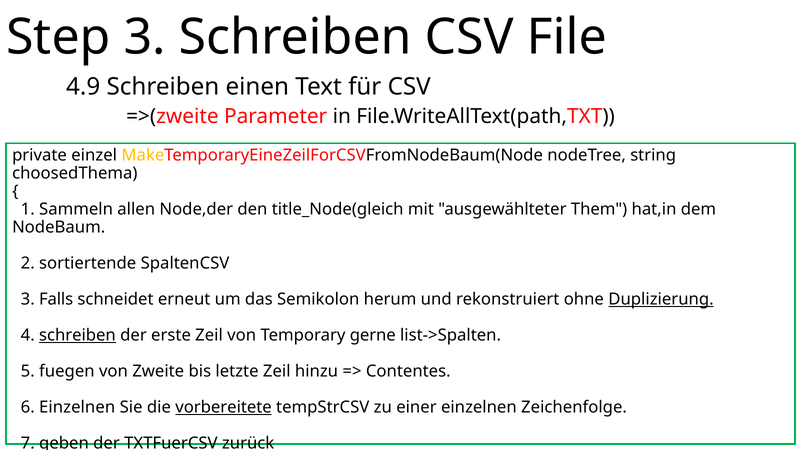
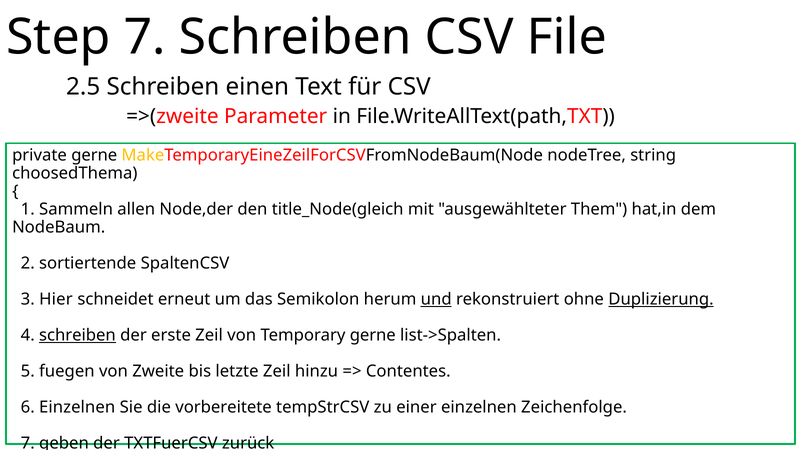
Step 3: 3 -> 7
4.9: 4.9 -> 2.5
private einzel: einzel -> gerne
Falls: Falls -> Hier
und underline: none -> present
vorbereitete underline: present -> none
